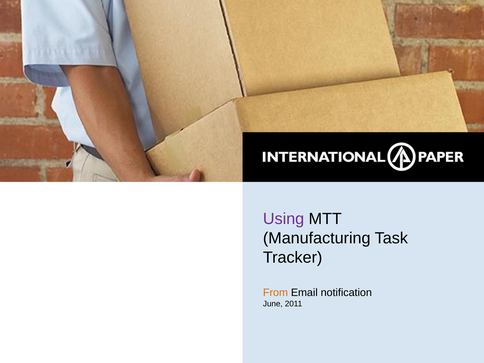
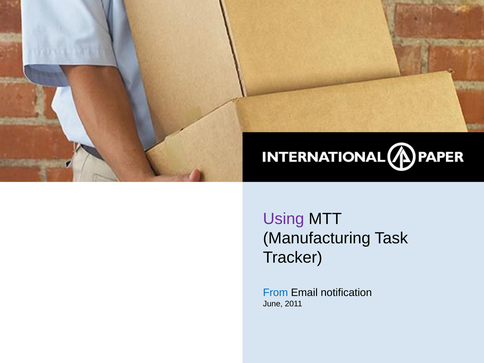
From colour: orange -> blue
